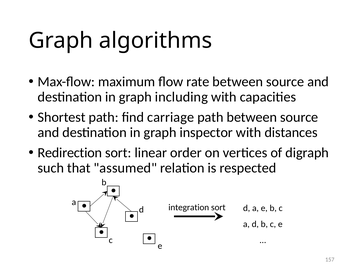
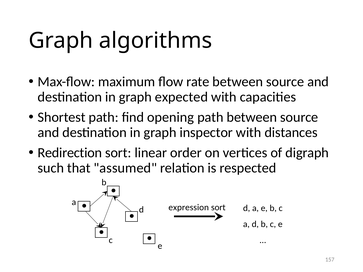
including: including -> expected
carriage: carriage -> opening
integration: integration -> expression
